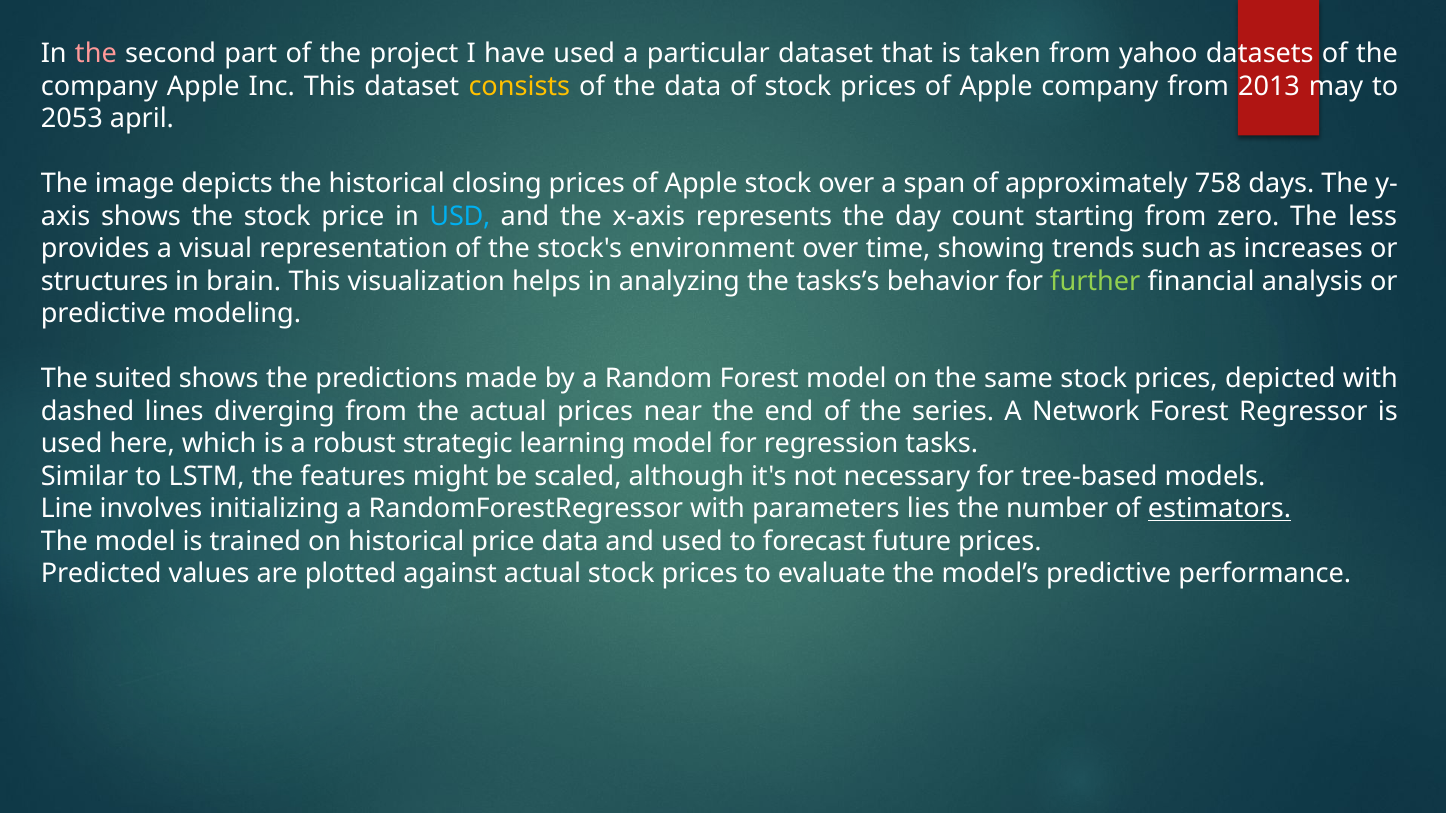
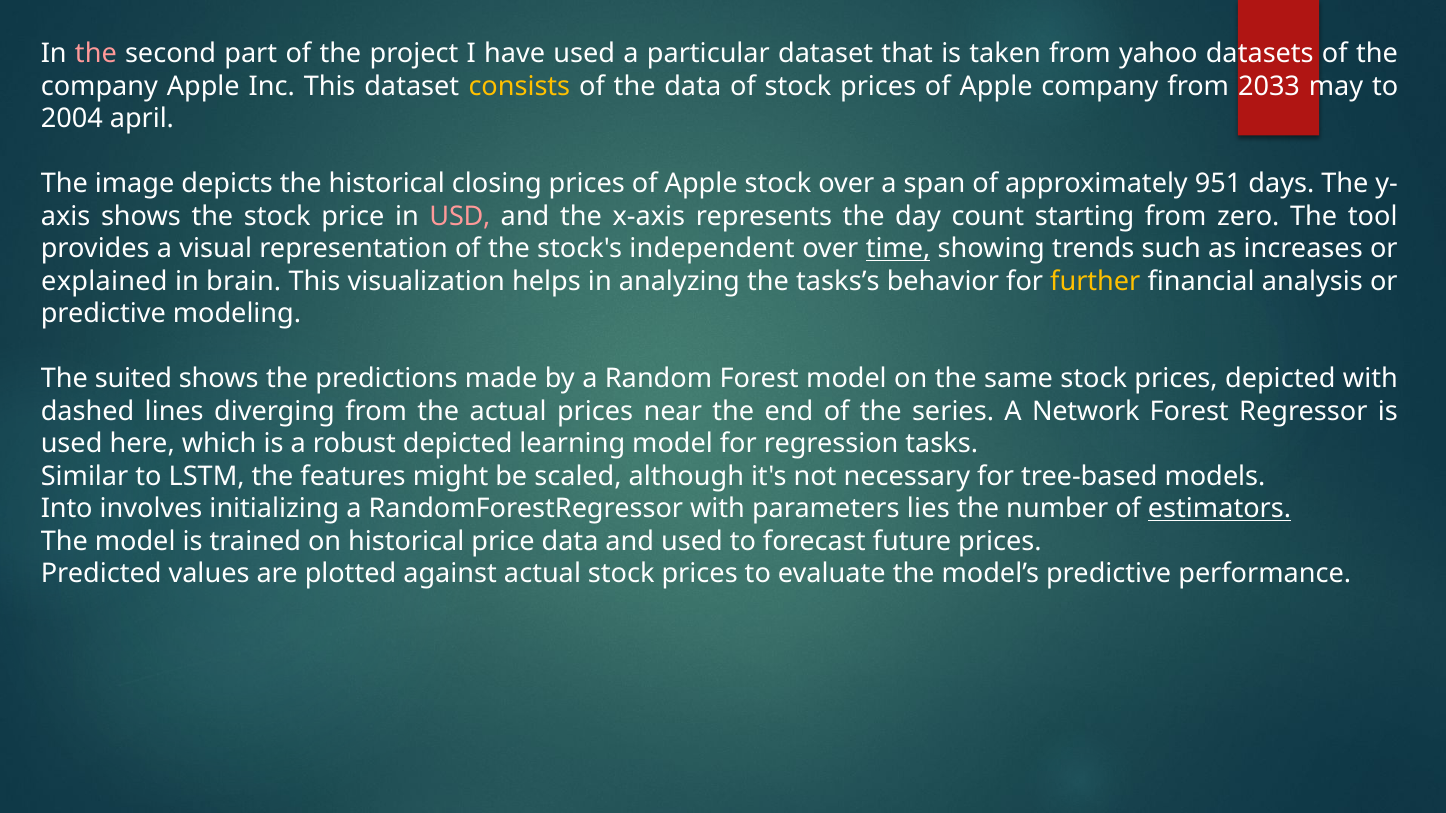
2013: 2013 -> 2033
2053: 2053 -> 2004
758: 758 -> 951
USD colour: light blue -> pink
less: less -> tool
environment: environment -> independent
time underline: none -> present
structures: structures -> explained
further colour: light green -> yellow
robust strategic: strategic -> depicted
Line: Line -> Into
